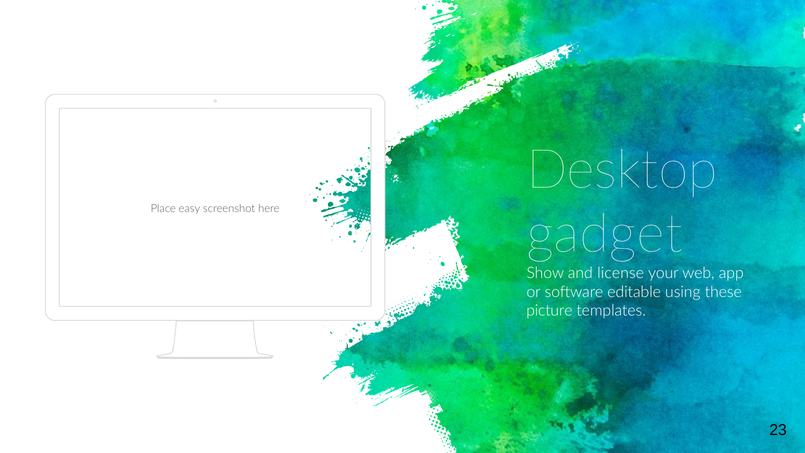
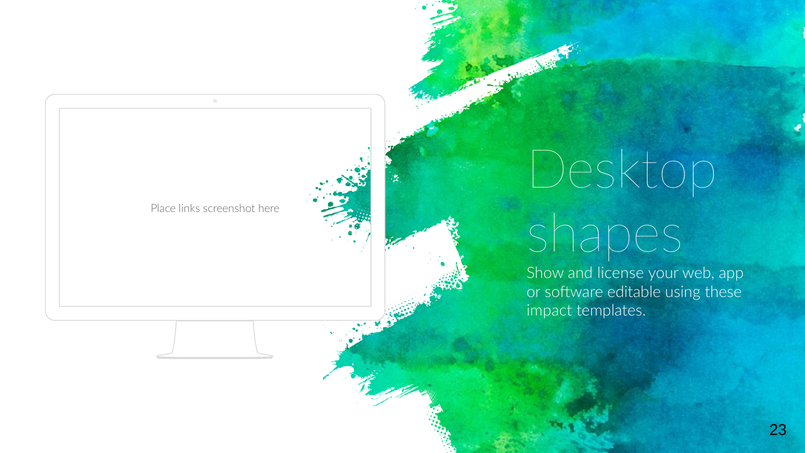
easy: easy -> links
gadget: gadget -> shapes
picture: picture -> impact
